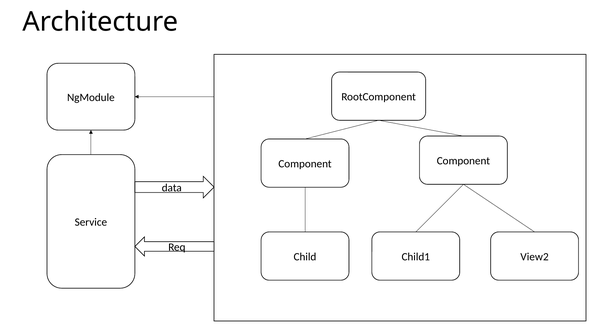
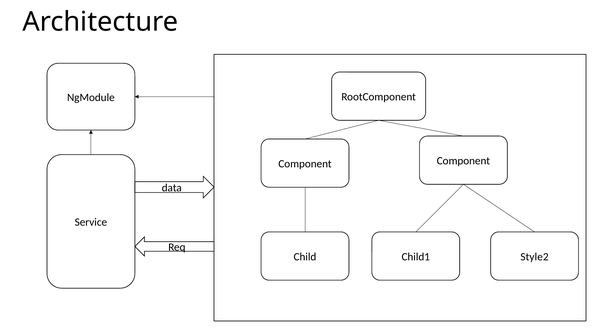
View2: View2 -> Style2
